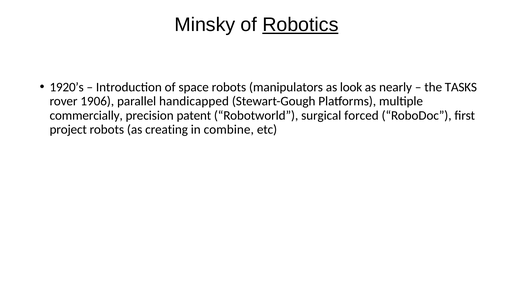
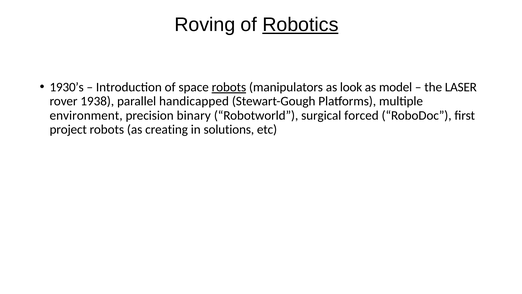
Minsky: Minsky -> Roving
1920’s: 1920’s -> 1930’s
robots at (229, 87) underline: none -> present
nearly: nearly -> model
TASKS: TASKS -> LASER
1906: 1906 -> 1938
commercially: commercially -> environment
patent: patent -> binary
combine: combine -> solutions
